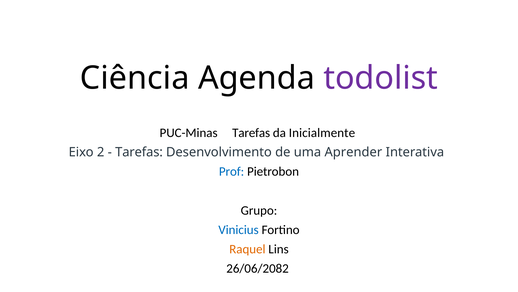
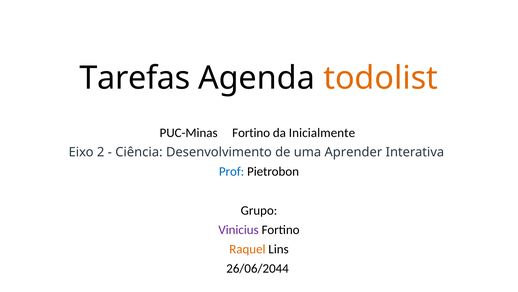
Ciência: Ciência -> Tarefas
todolist colour: purple -> orange
PUC-Minas Tarefas: Tarefas -> Fortino
Tarefas at (139, 152): Tarefas -> Ciência
Vinicius colour: blue -> purple
26/06/2082: 26/06/2082 -> 26/06/2044
